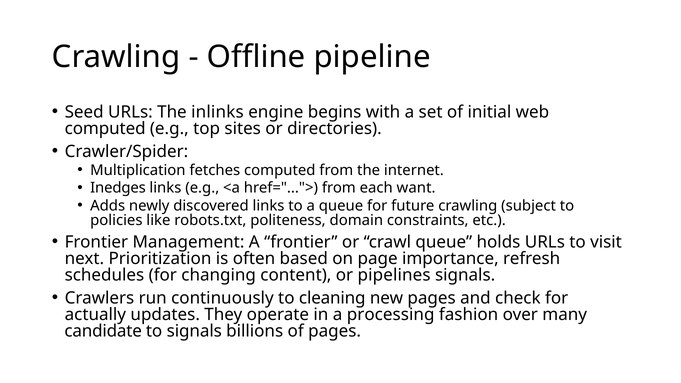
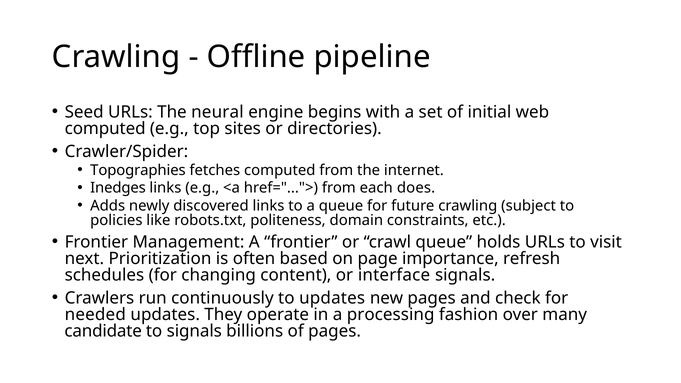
inlinks: inlinks -> neural
Multiplication: Multiplication -> Topographies
want: want -> does
pipelines: pipelines -> interface
to cleaning: cleaning -> updates
actually: actually -> needed
